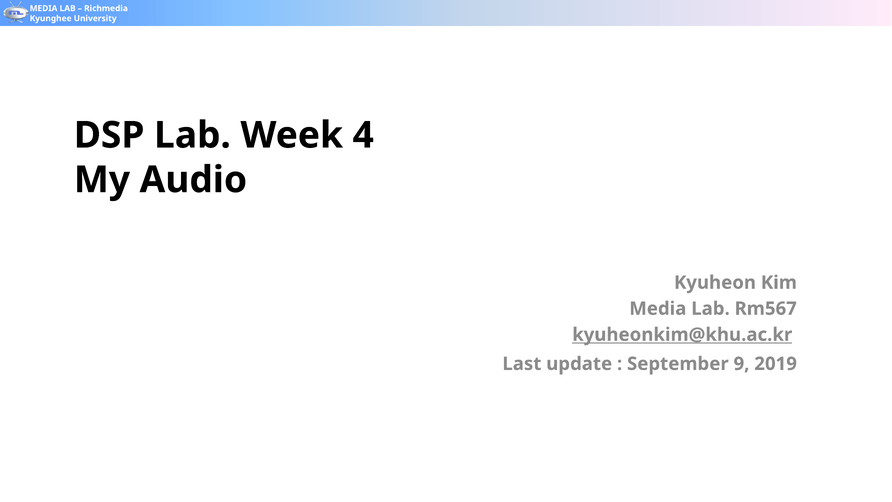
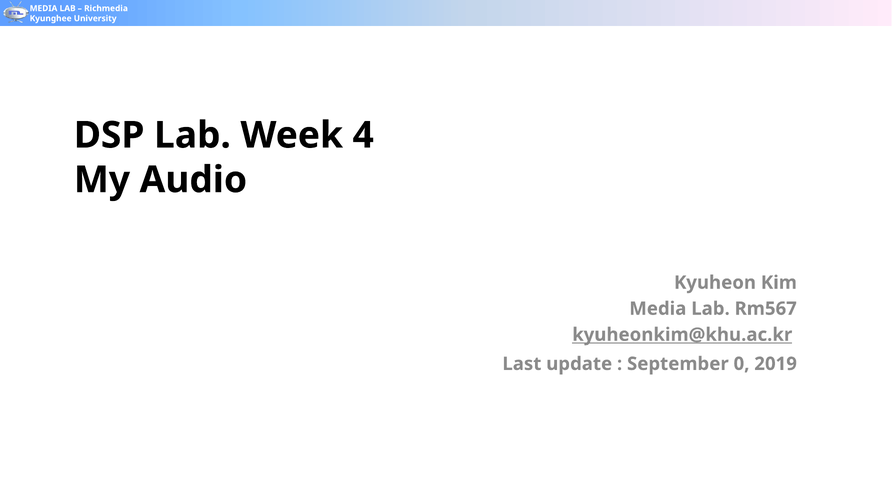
9: 9 -> 0
